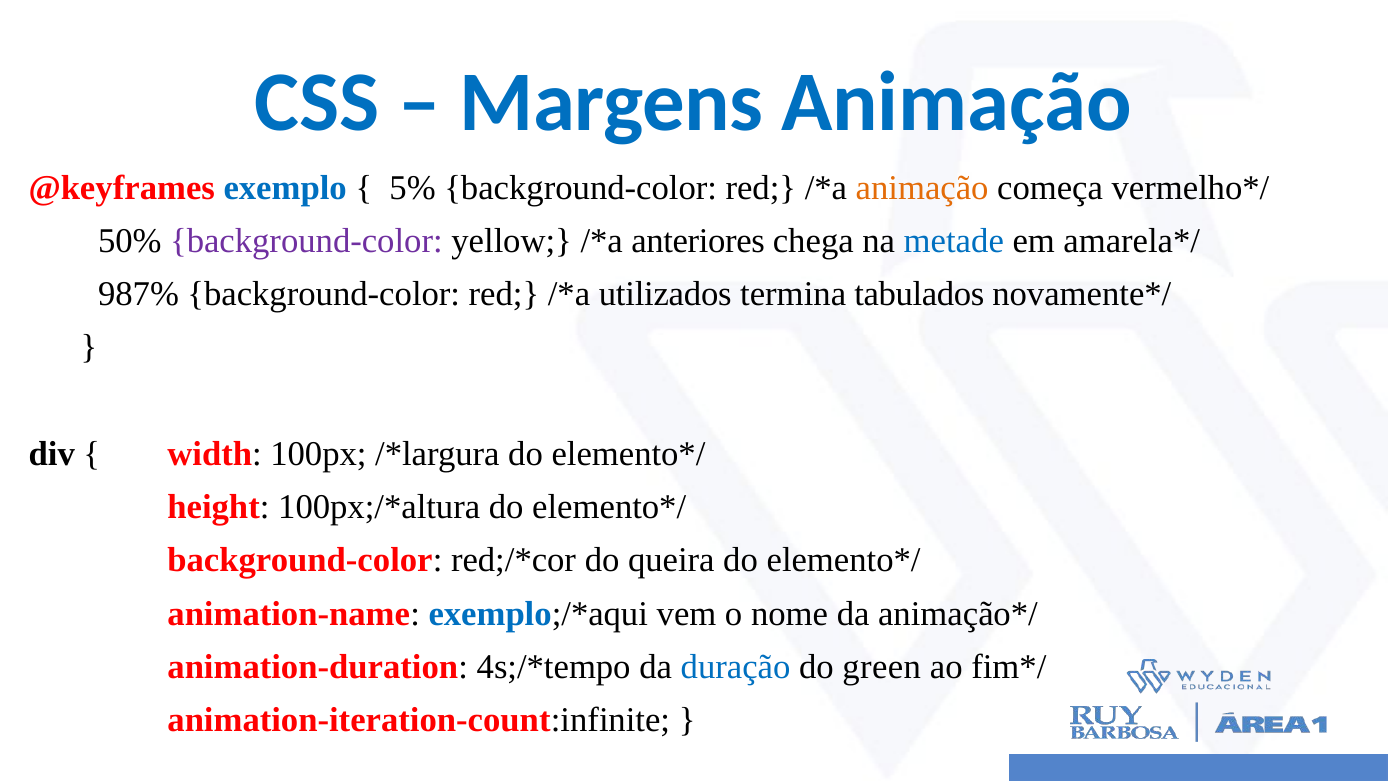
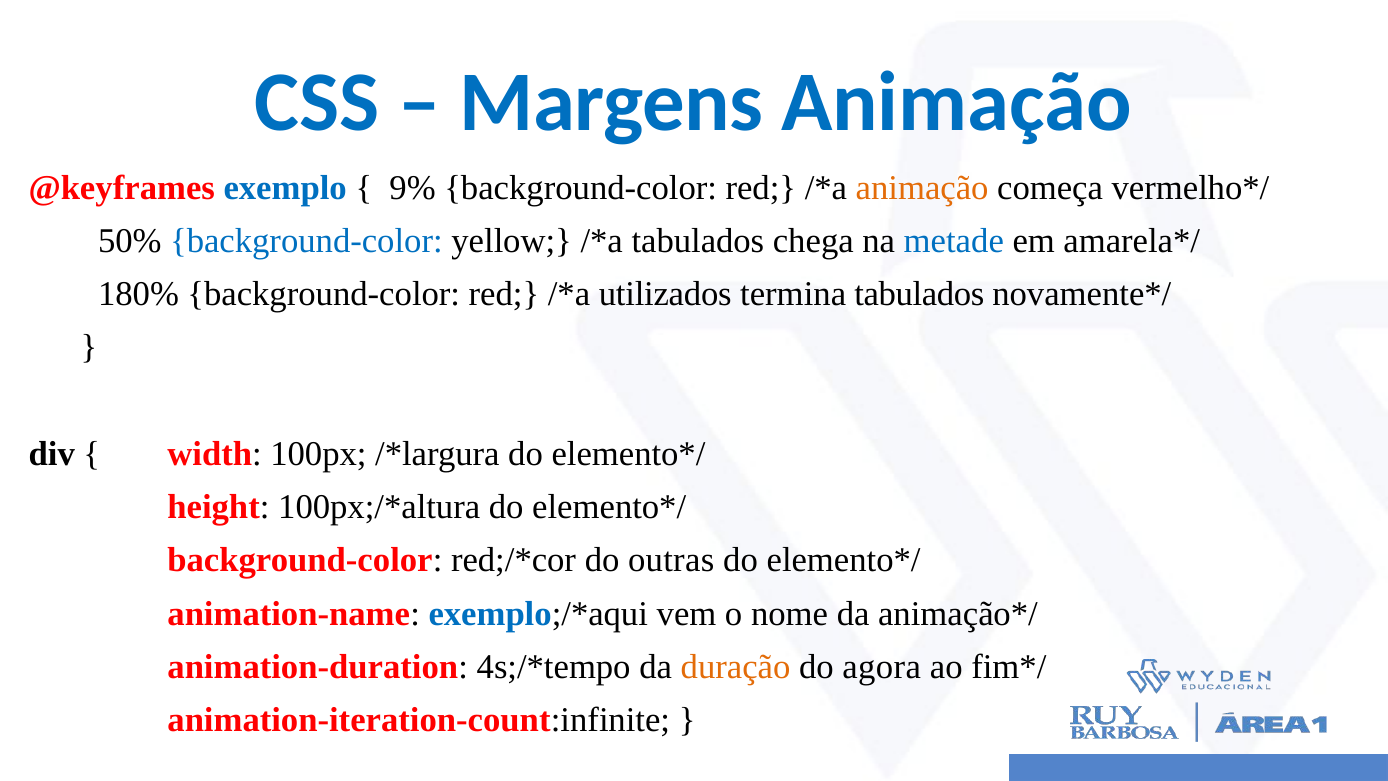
5%: 5% -> 9%
background-color at (306, 241) colour: purple -> blue
anteriores at (698, 241): anteriores -> tabulados
987%: 987% -> 180%
queira: queira -> outras
duração colour: blue -> orange
green: green -> agora
